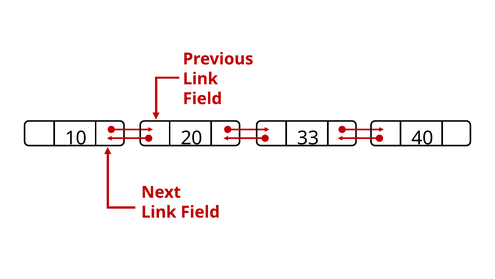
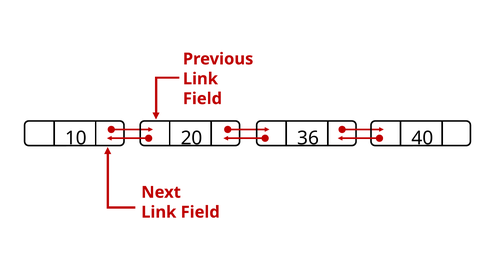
33: 33 -> 36
